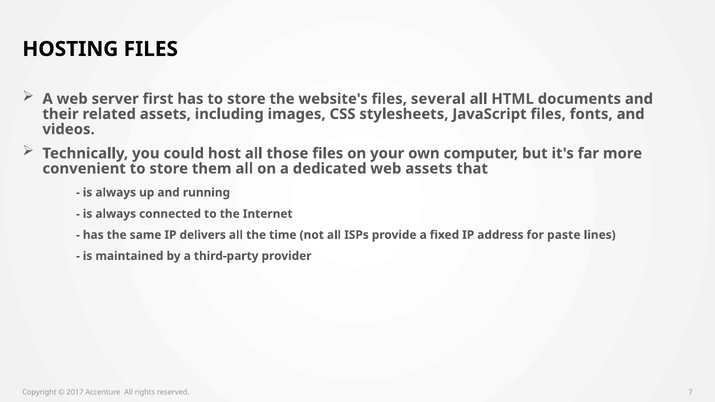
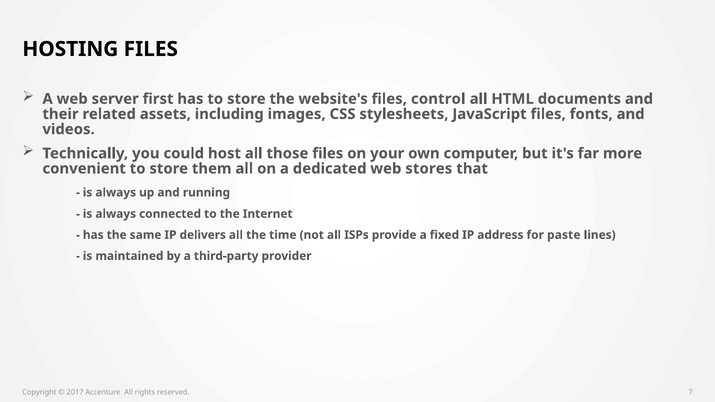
several: several -> control
web assets: assets -> stores
